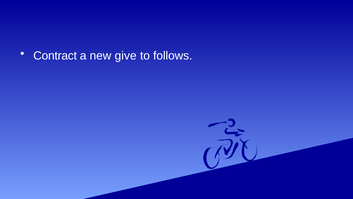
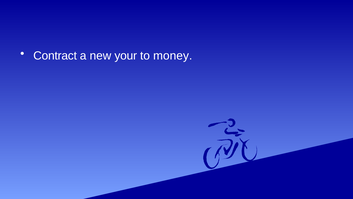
give: give -> your
follows: follows -> money
